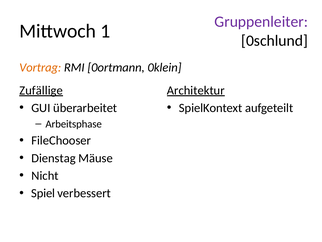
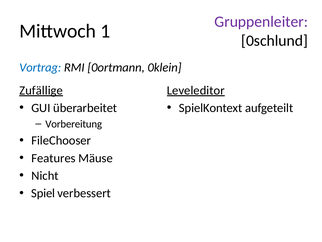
Vortrag colour: orange -> blue
Architektur: Architektur -> Leveleditor
Arbeitsphase: Arbeitsphase -> Vorbereitung
Dienstag: Dienstag -> Features
